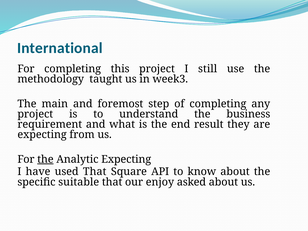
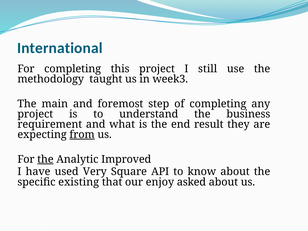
from underline: none -> present
Analytic Expecting: Expecting -> Improved
used That: That -> Very
suitable: suitable -> existing
